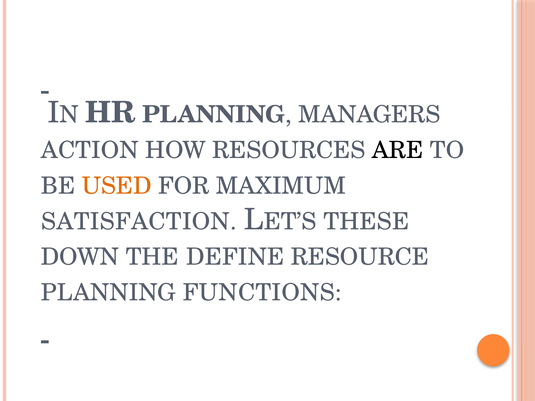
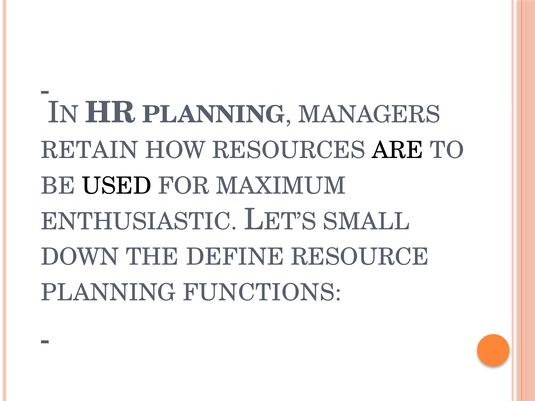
ACTION: ACTION -> RETAIN
USED colour: orange -> black
SATISFACTION: SATISFACTION -> ENTHUSIASTIC
THESE: THESE -> SMALL
